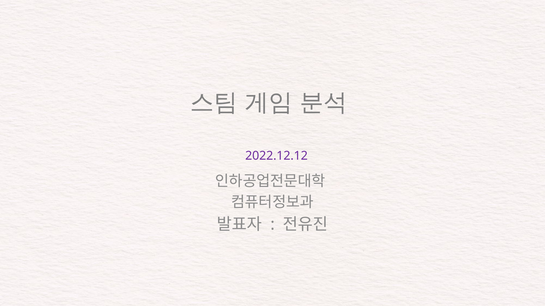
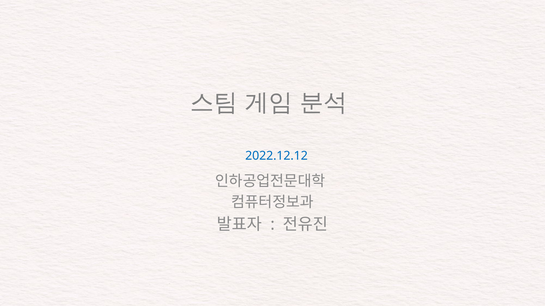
2022.12.12 colour: purple -> blue
